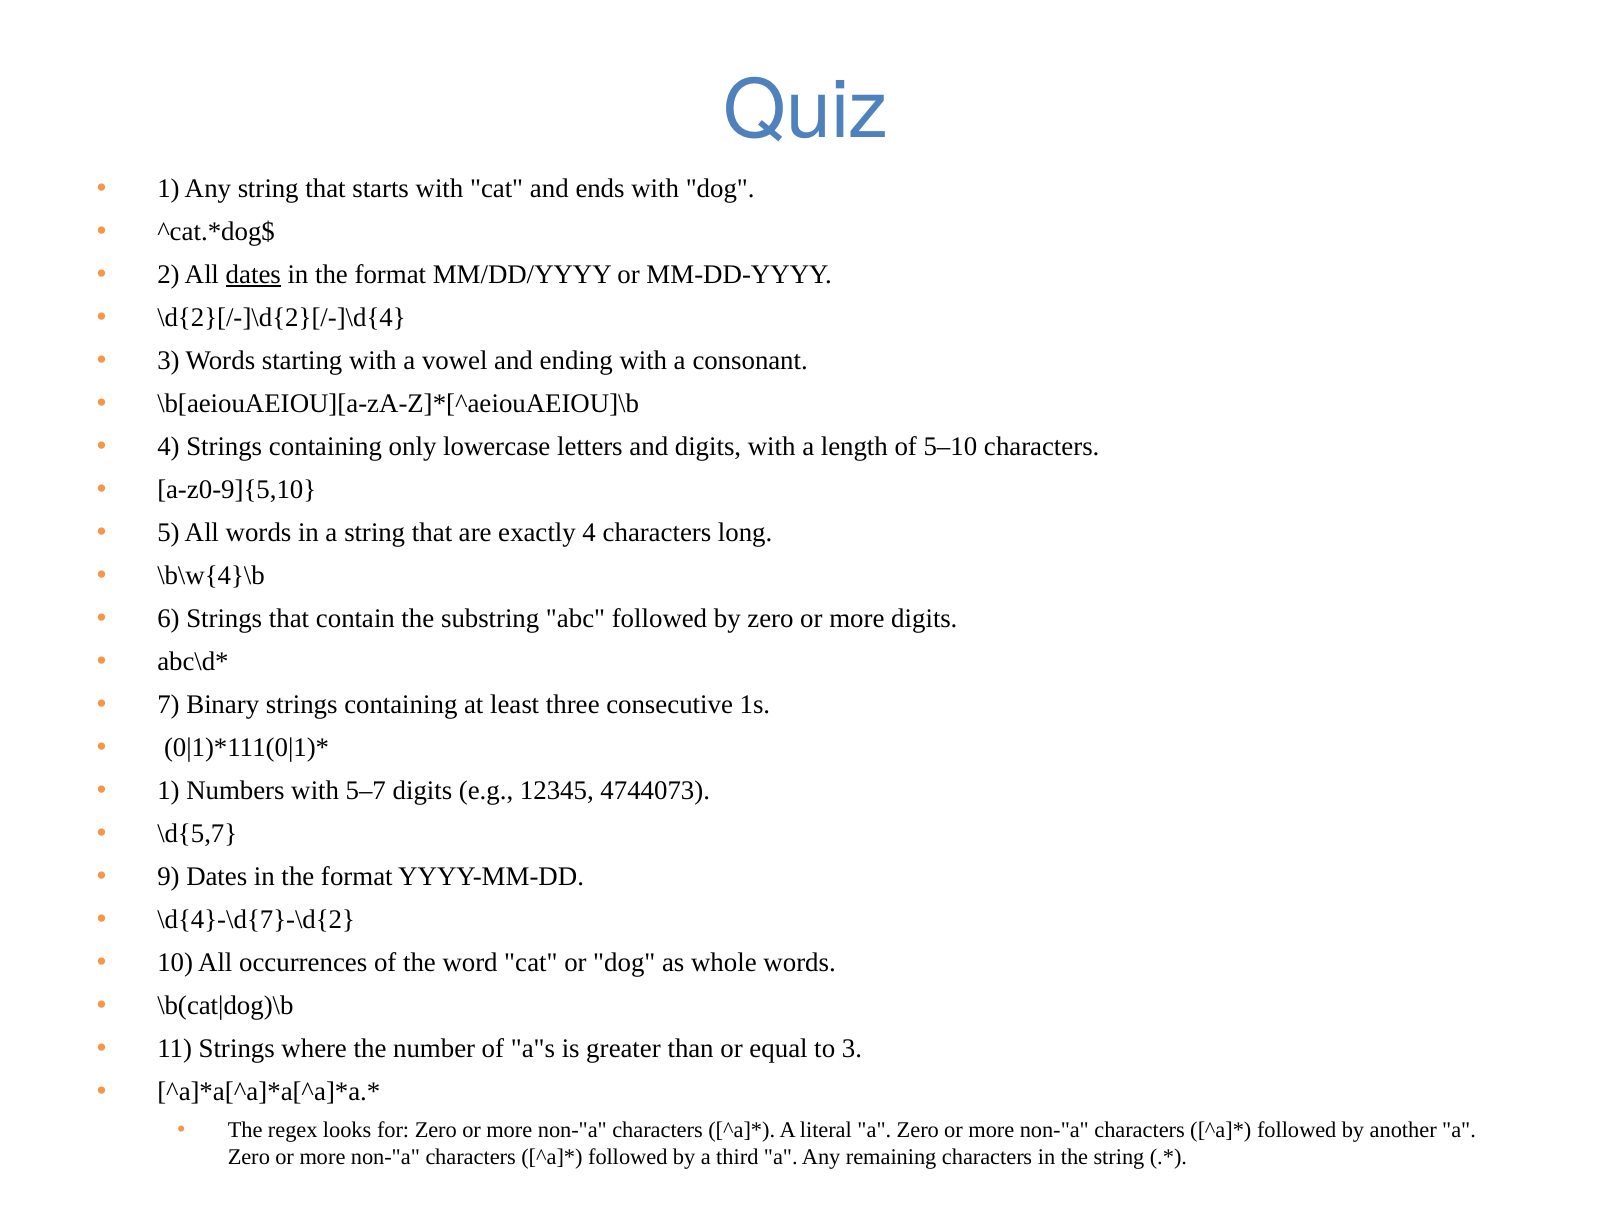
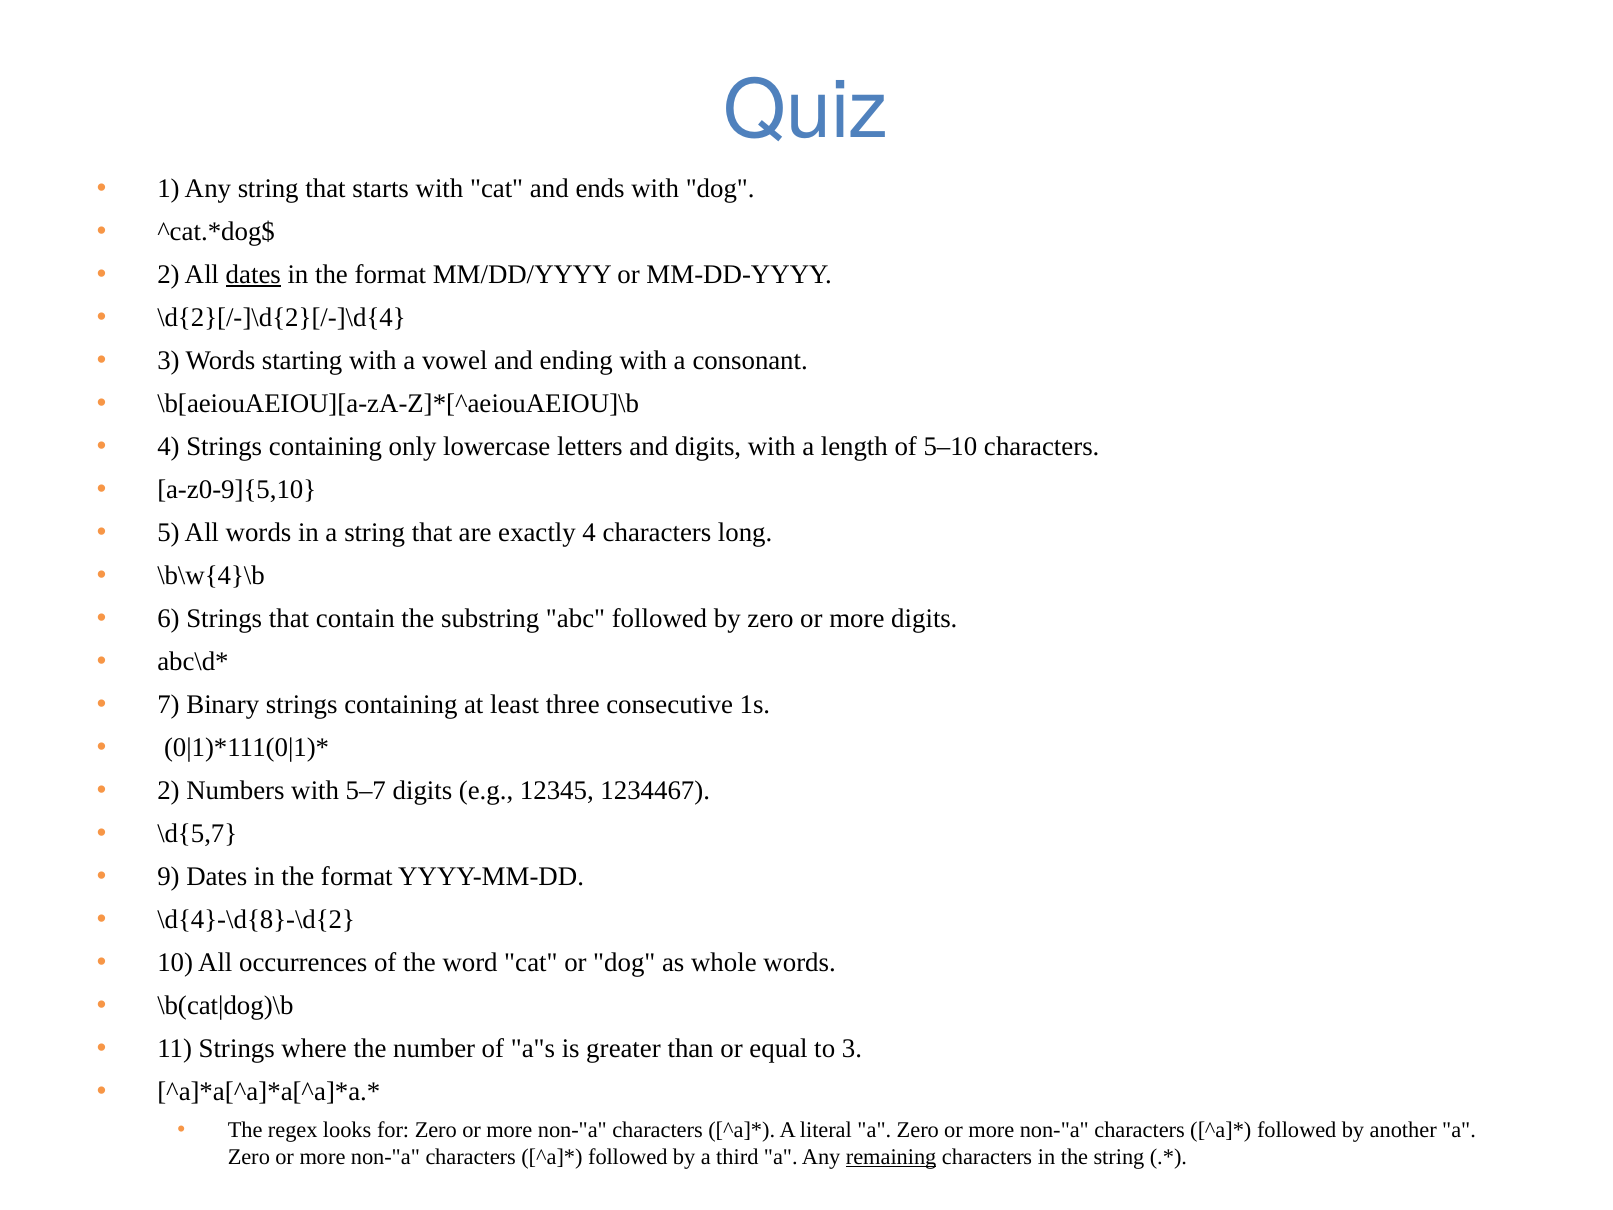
1 at (168, 791): 1 -> 2
4744073: 4744073 -> 1234467
\d{4}-\d{7}-\d{2: \d{4}-\d{7}-\d{2 -> \d{4}-\d{8}-\d{2
remaining underline: none -> present
